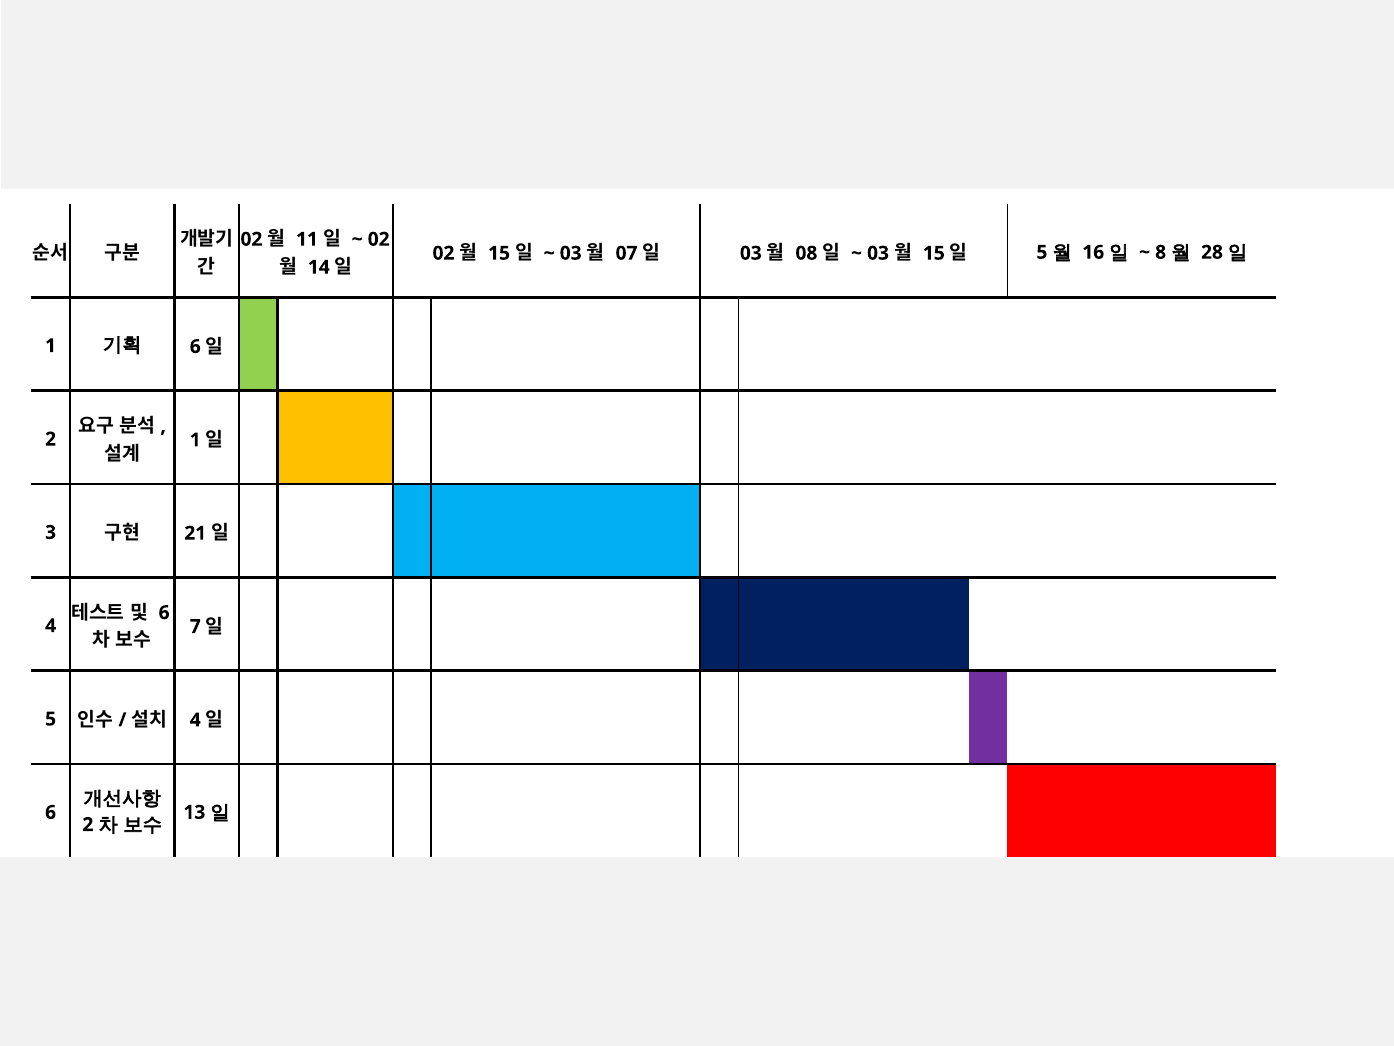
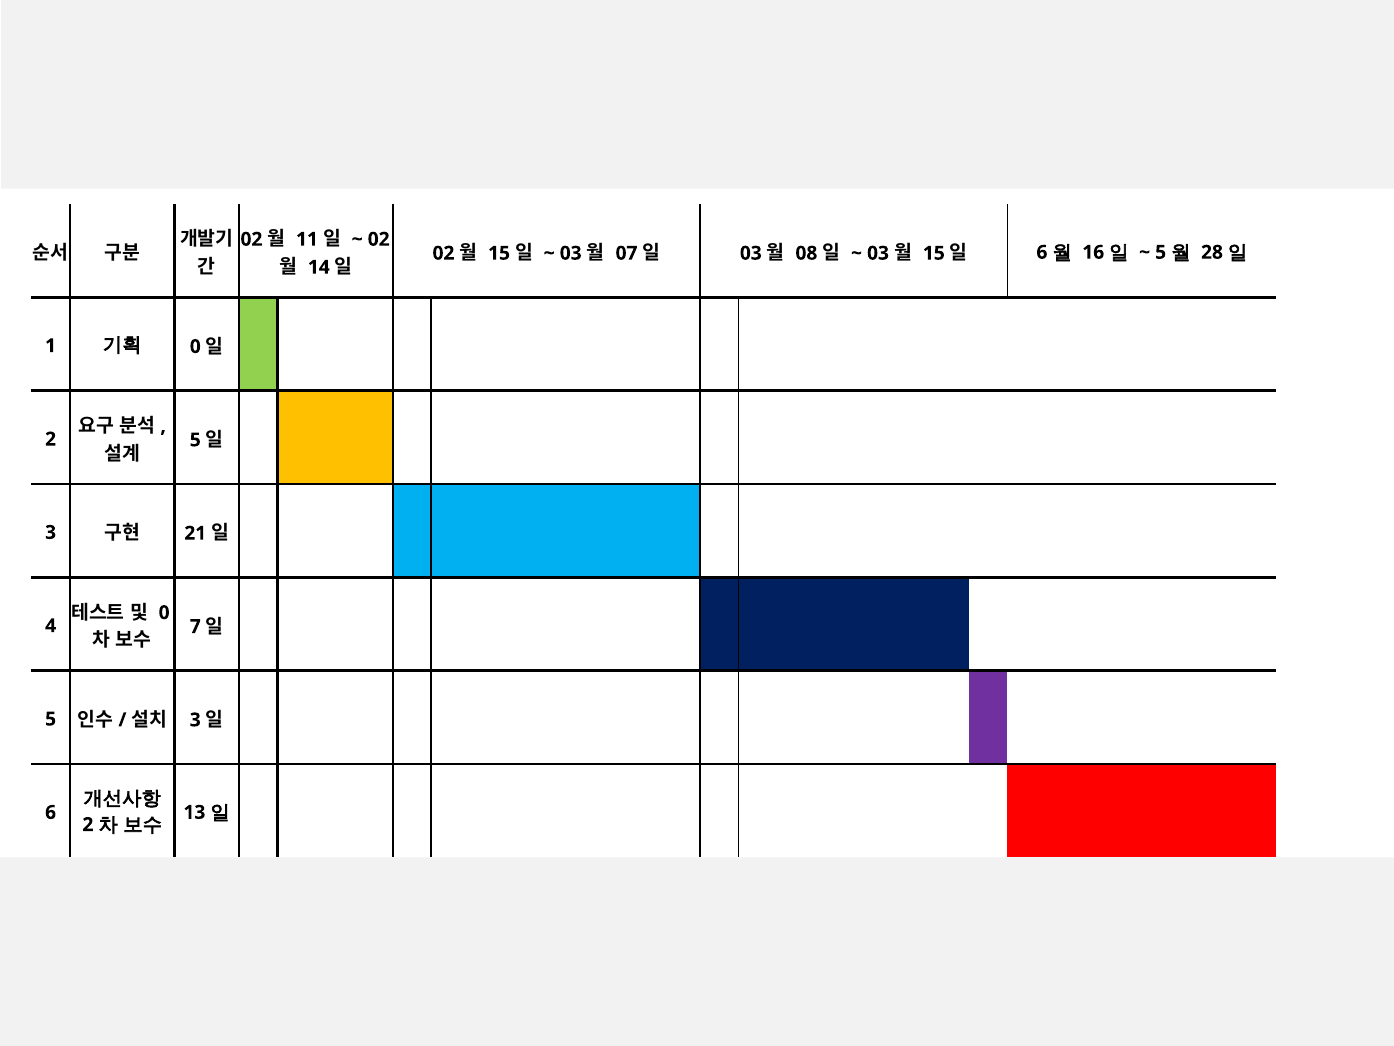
5 at (1042, 252): 5 -> 6
8 at (1161, 252): 8 -> 5
6 at (195, 346): 6 -> 0
1 at (195, 440): 1 -> 5
6 at (164, 612): 6 -> 0
4 at (195, 720): 4 -> 3
